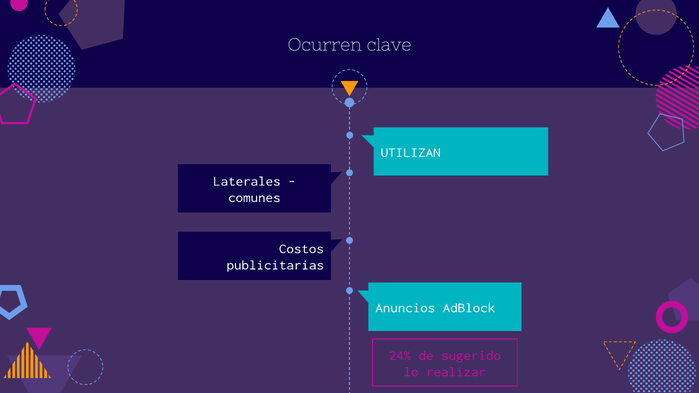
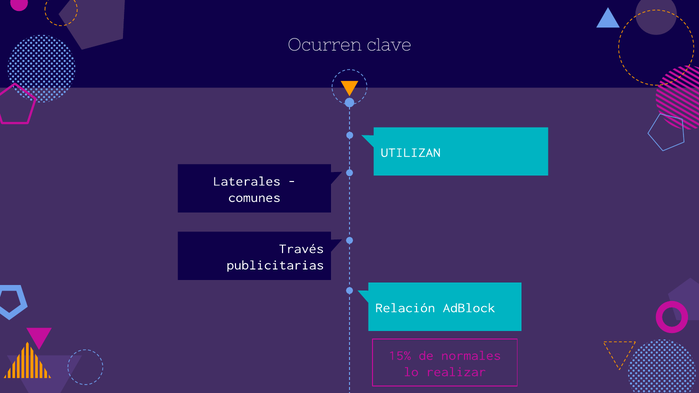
Costos: Costos -> Través
Anuncios: Anuncios -> Relación
24%: 24% -> 15%
sugerido: sugerido -> normales
